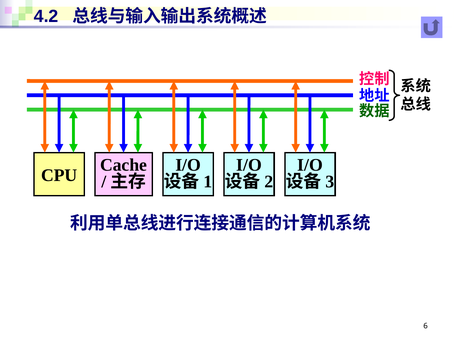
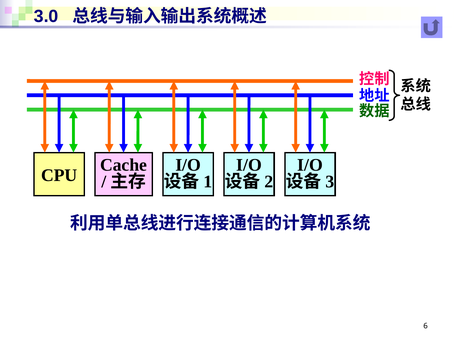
4.2: 4.2 -> 3.0
